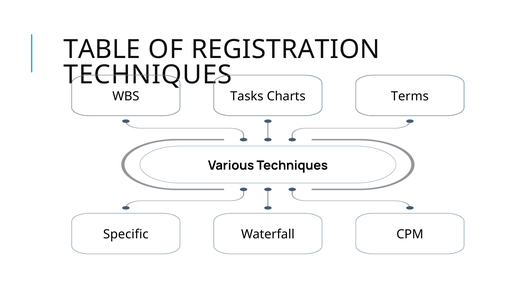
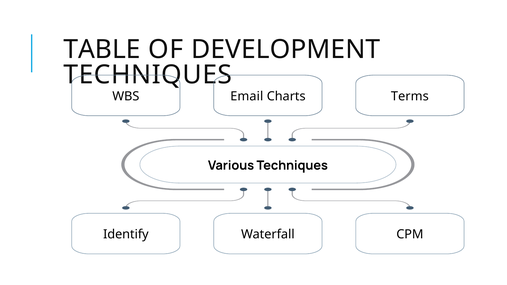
REGISTRATION: REGISTRATION -> DEVELOPMENT
Tasks: Tasks -> Email
Specific: Specific -> Identify
